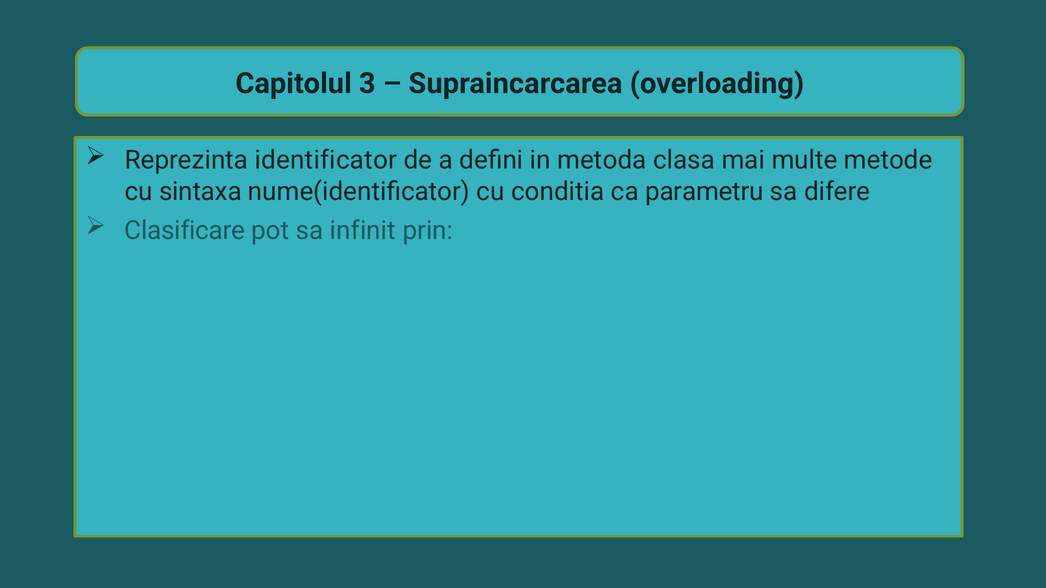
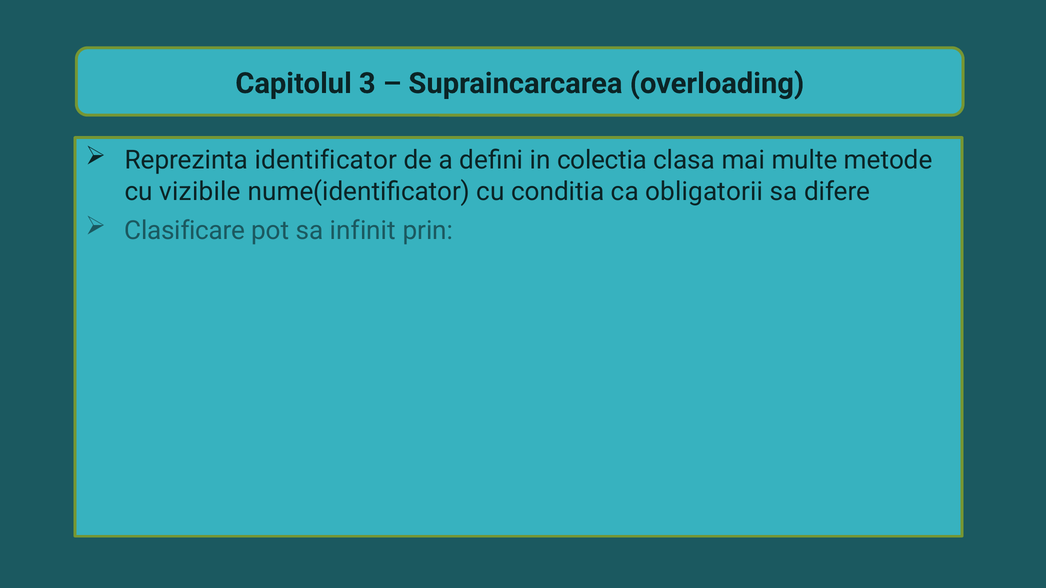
metoda: metoda -> colectia
sintaxa: sintaxa -> vizibile
parametru: parametru -> obligatorii
